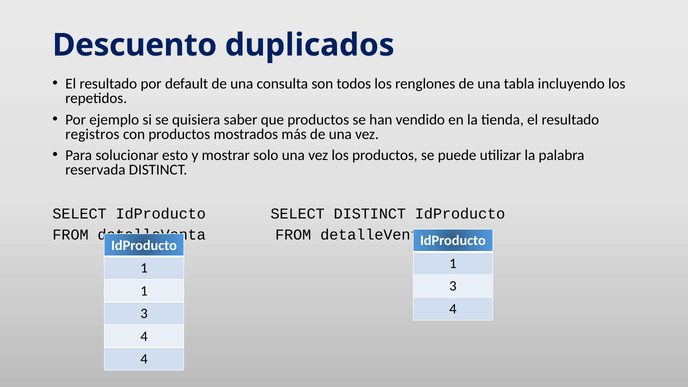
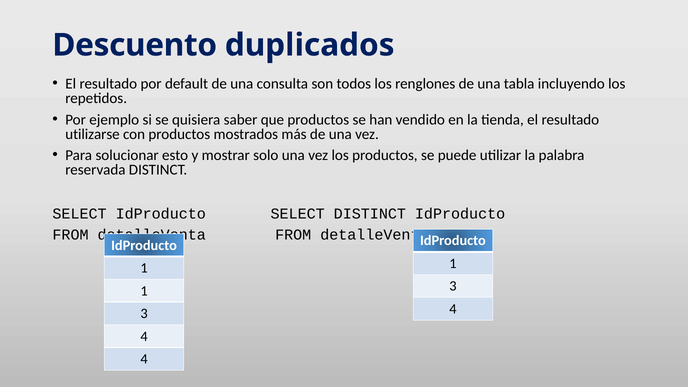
registros: registros -> utilizarse
